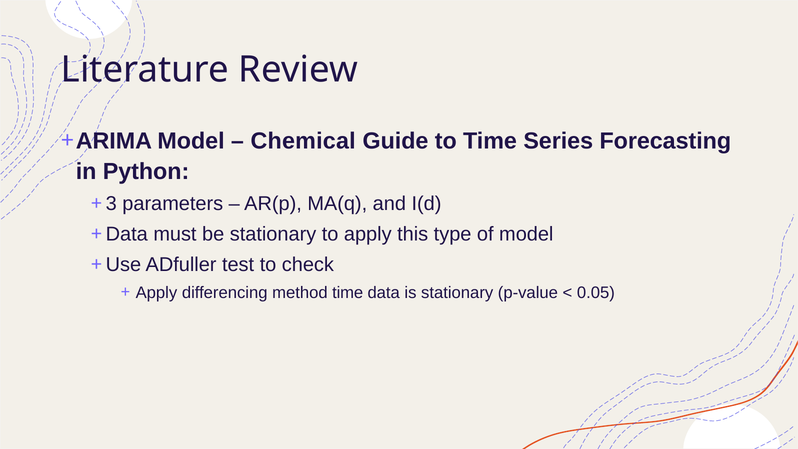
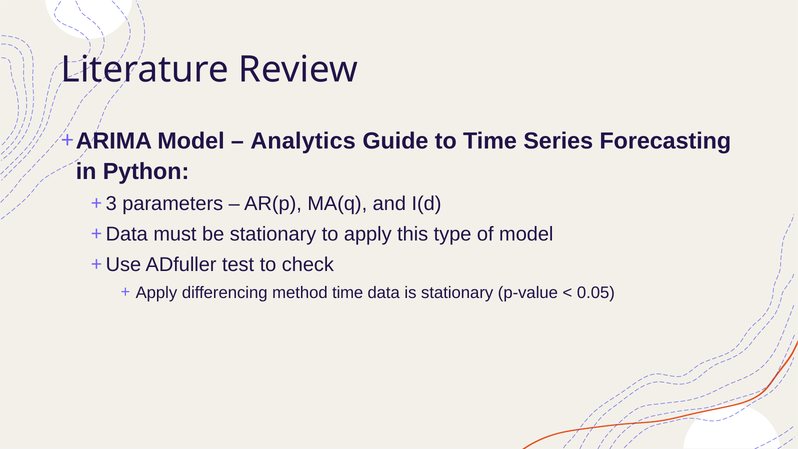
Chemical: Chemical -> Analytics
